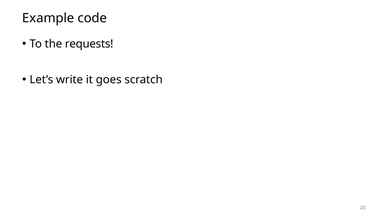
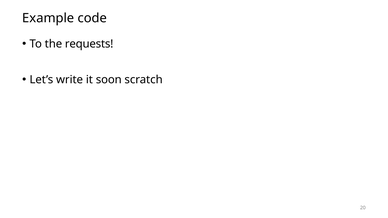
goes: goes -> soon
